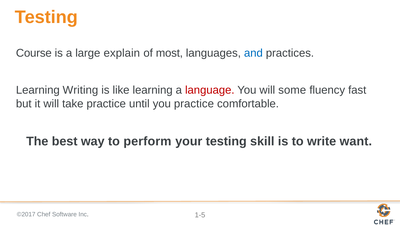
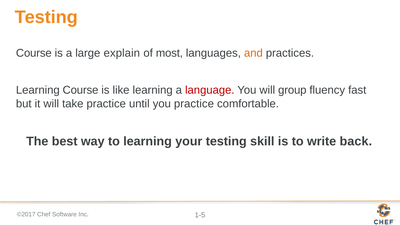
and colour: blue -> orange
Learning Writing: Writing -> Course
some: some -> group
to perform: perform -> learning
want: want -> back
